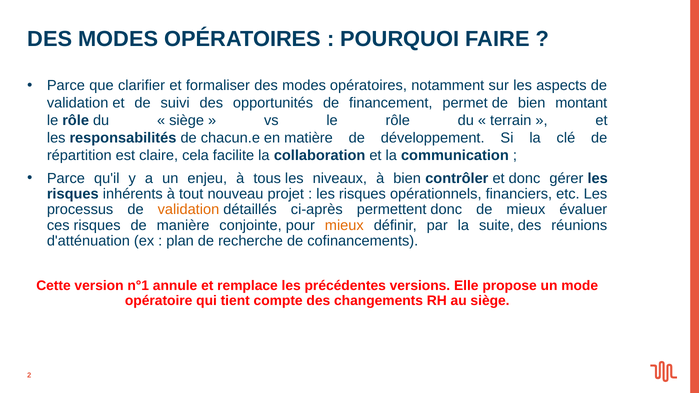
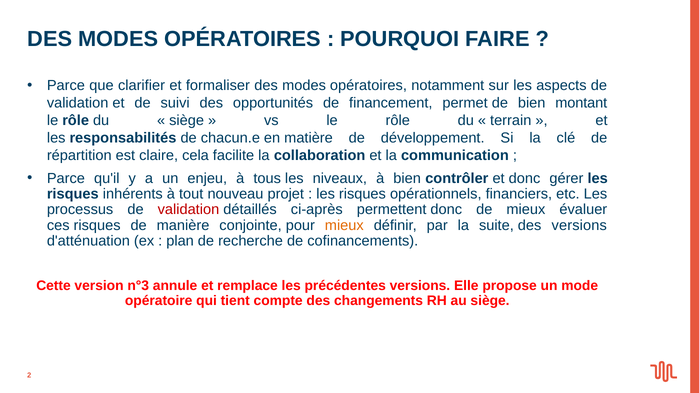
validation at (188, 210) colour: orange -> red
des réunions: réunions -> versions
n°1: n°1 -> n°3
